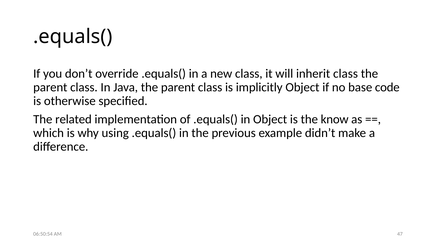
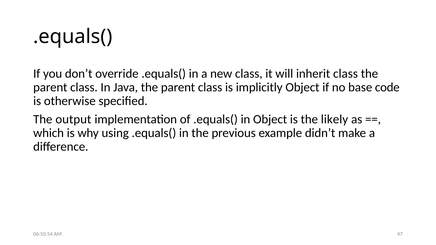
related: related -> output
know: know -> likely
